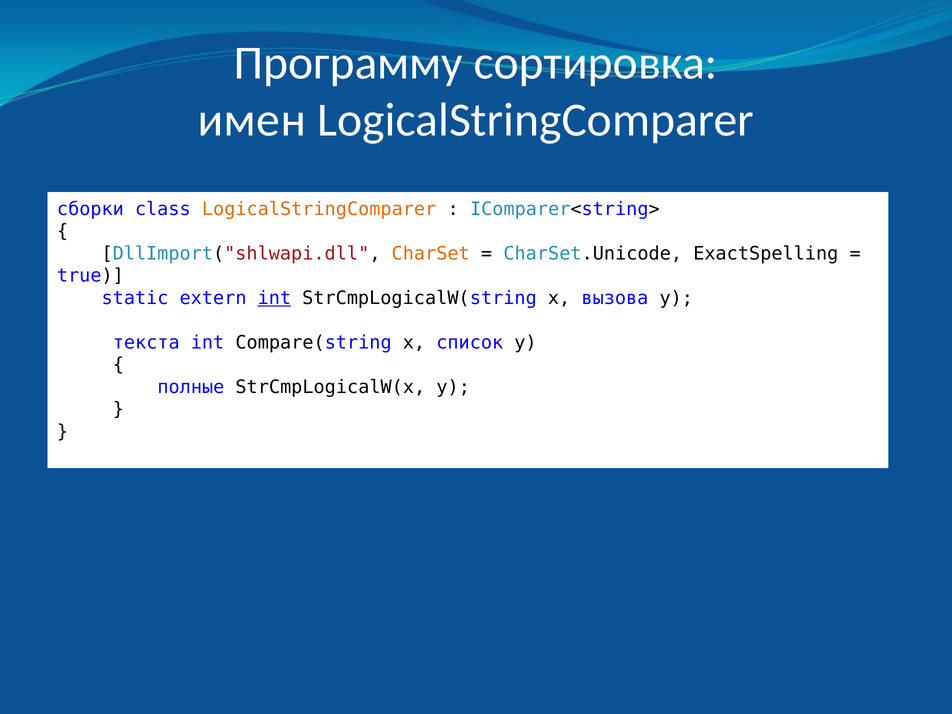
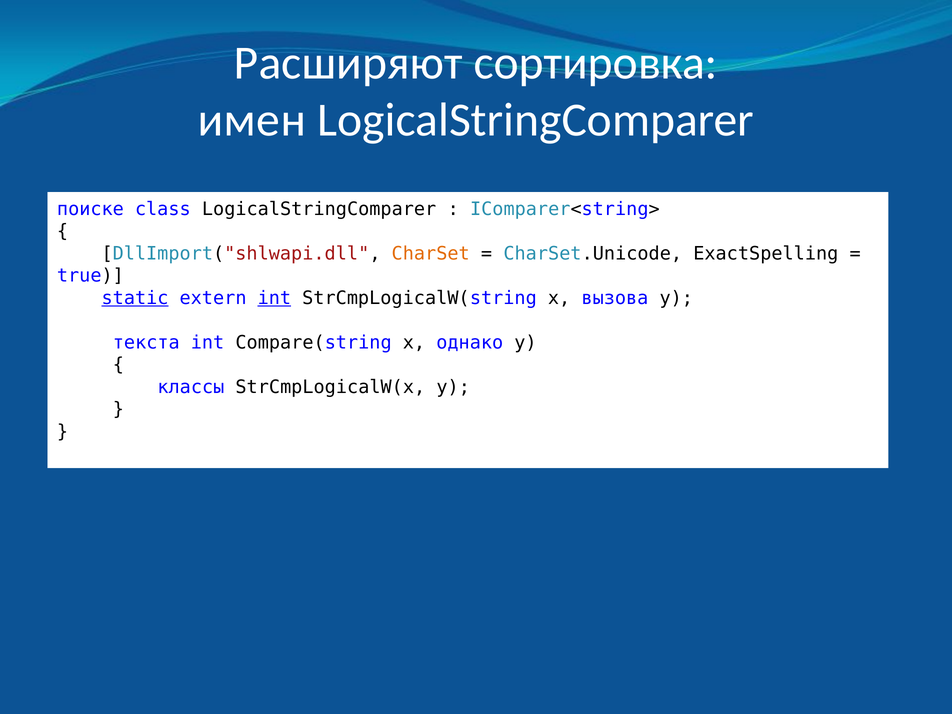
Программу: Программу -> Расширяют
сборки: сборки -> поиске
LogicalStringComparer at (319, 209) colour: orange -> black
static underline: none -> present
список: список -> однако
полные: полные -> классы
